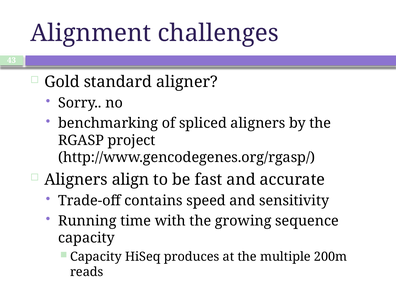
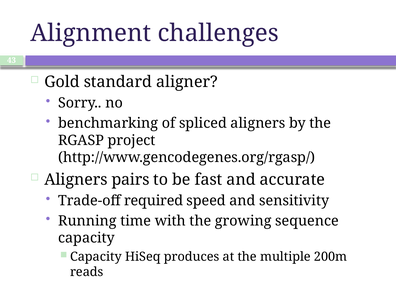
align: align -> pairs
contains: contains -> required
